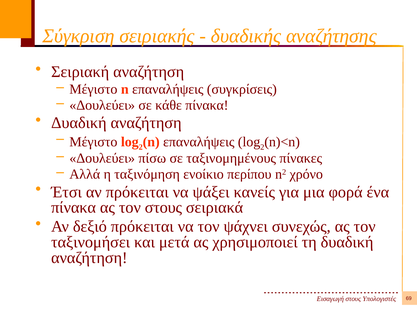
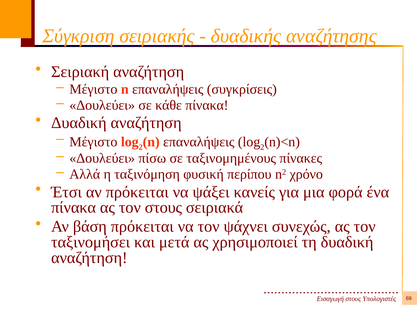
ενοίκιο: ενοίκιο -> φυσική
δεξιό: δεξιό -> βάση
